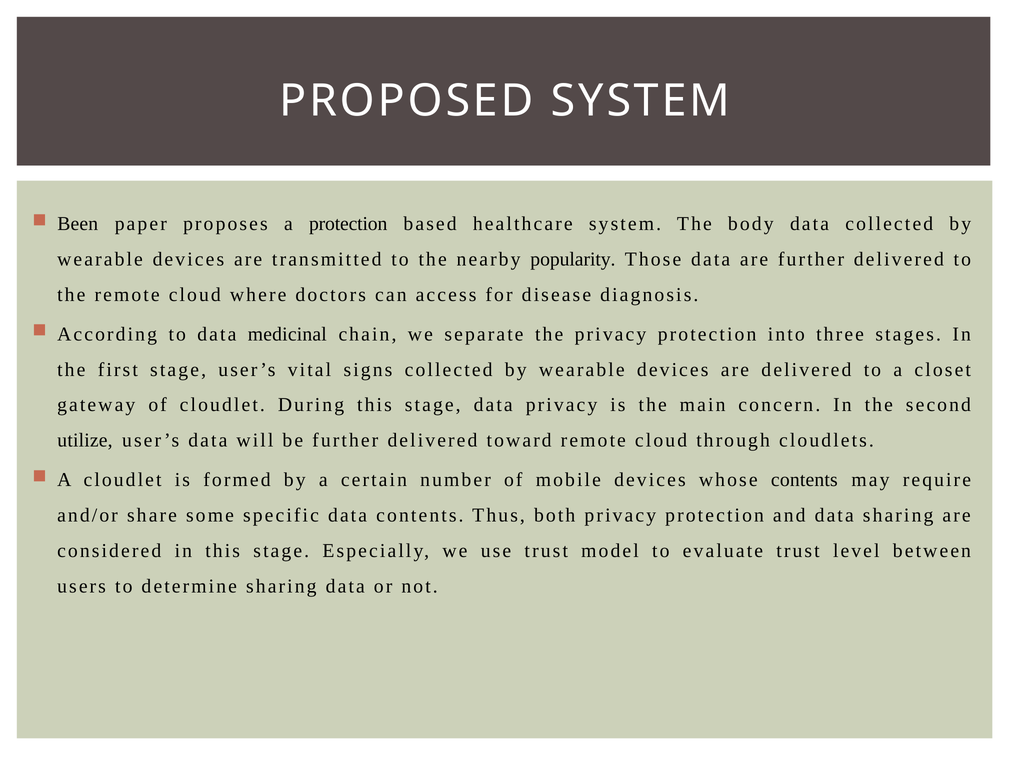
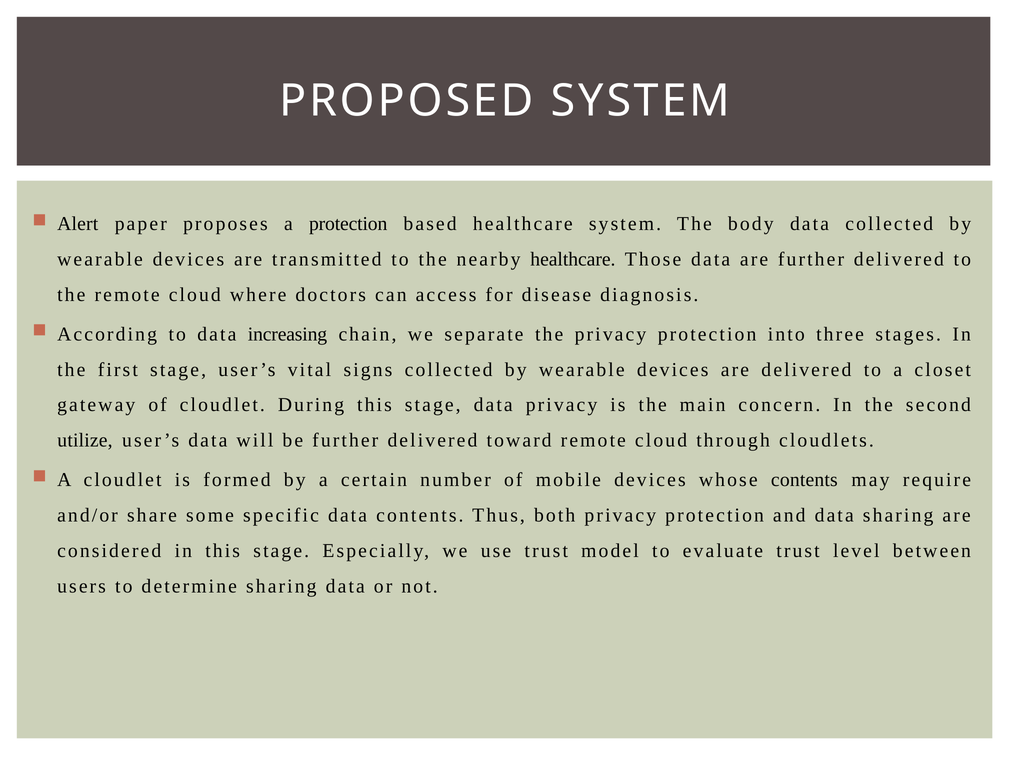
Been: Been -> Alert
nearby popularity: popularity -> healthcare
medicinal: medicinal -> increasing
